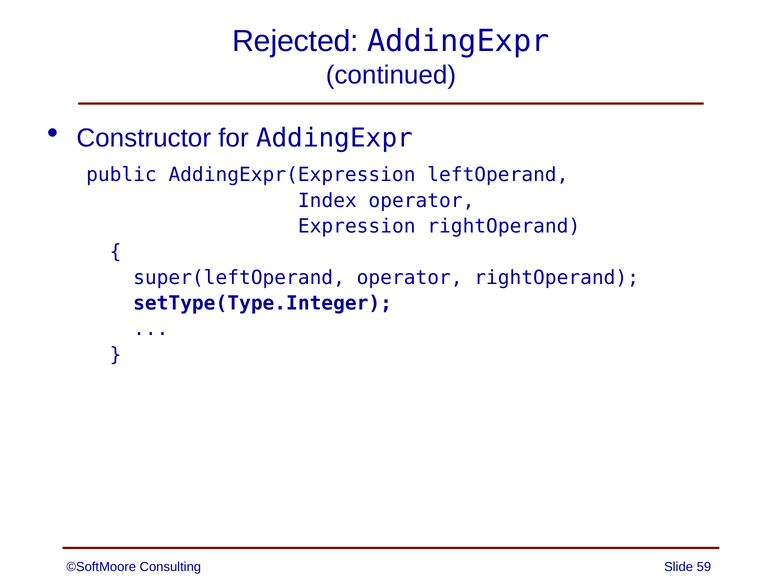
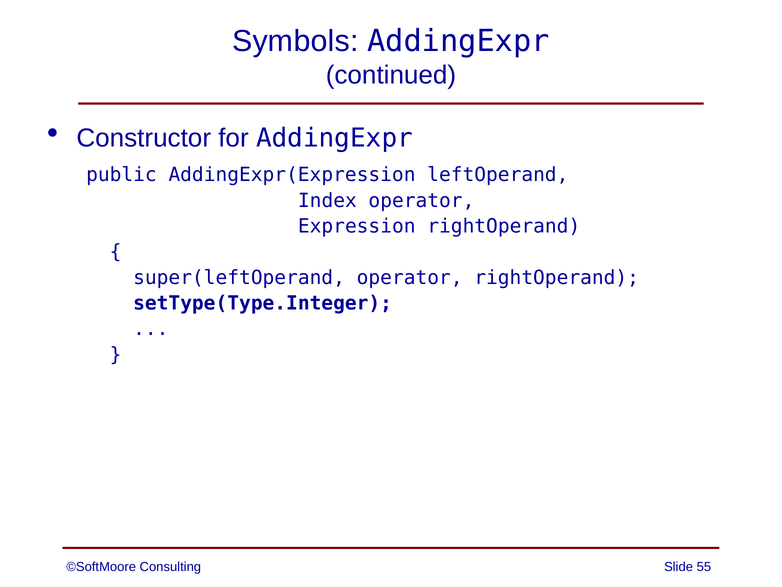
Rejected: Rejected -> Symbols
59: 59 -> 55
